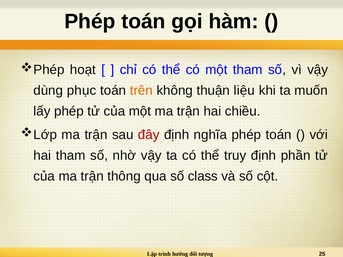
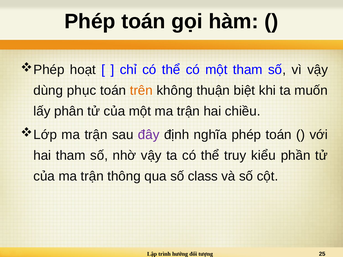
liệu: liệu -> biệt
lấy phép: phép -> phân
đây colour: red -> purple
truy định: định -> kiểu
